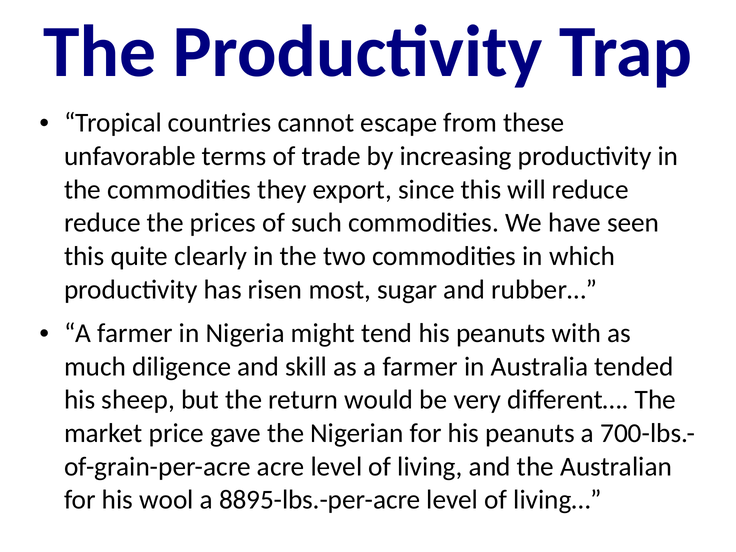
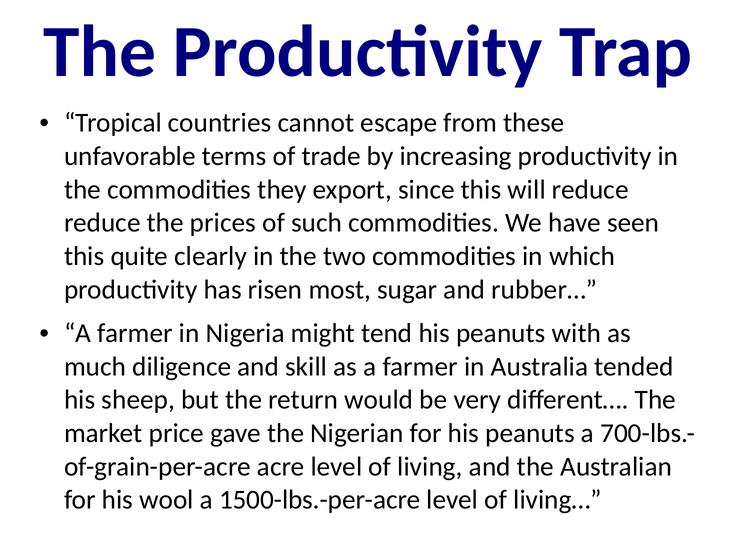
8895-lbs.-per-acre: 8895-lbs.-per-acre -> 1500-lbs.-per-acre
